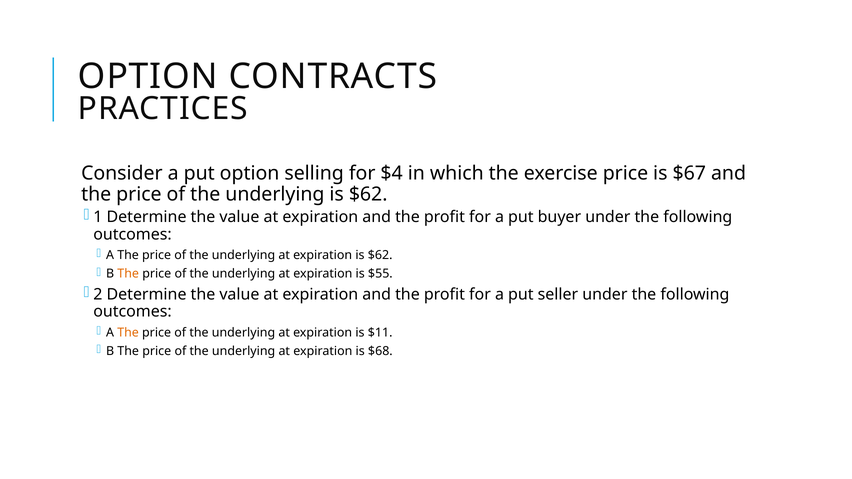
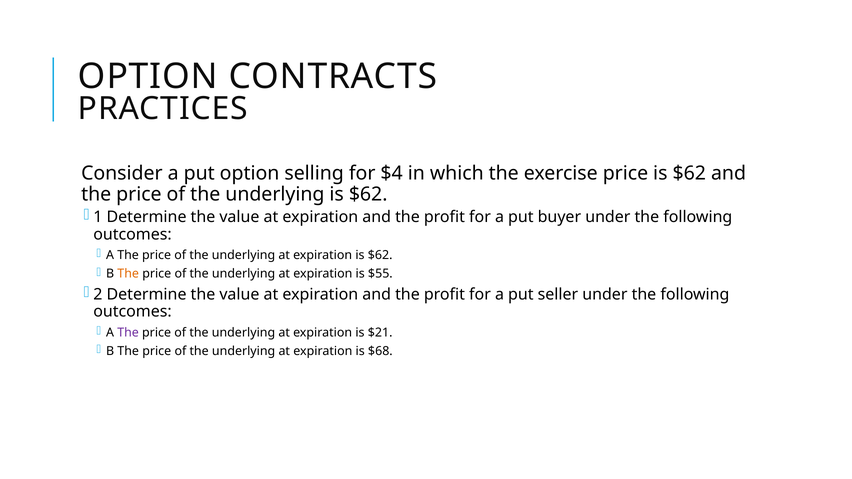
price is $67: $67 -> $62
The at (128, 333) colour: orange -> purple
$11: $11 -> $21
